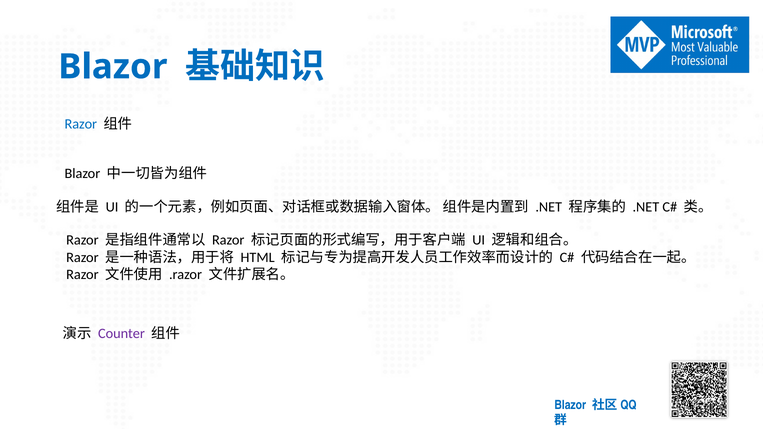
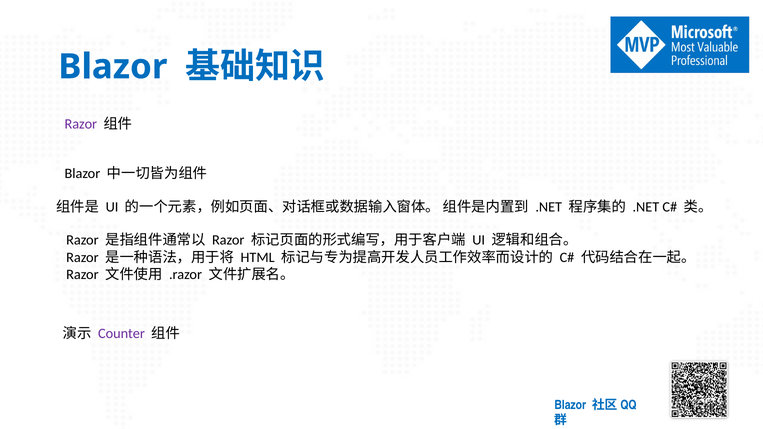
Razor at (81, 124) colour: blue -> purple
